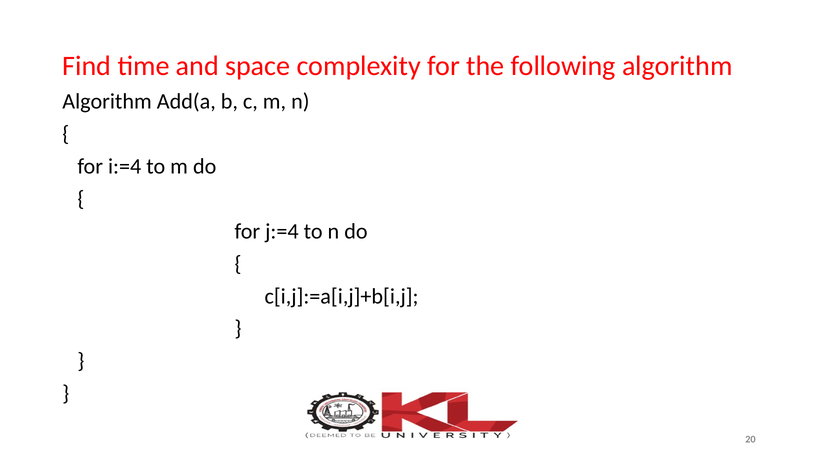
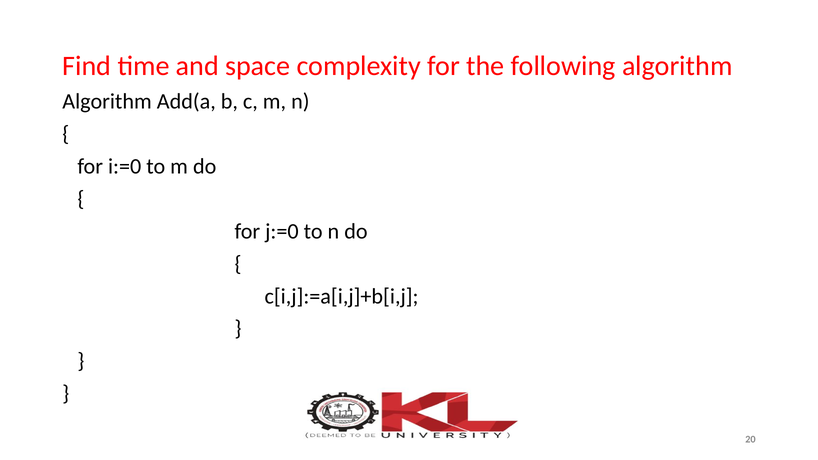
i:=4: i:=4 -> i:=0
j:=4: j:=4 -> j:=0
